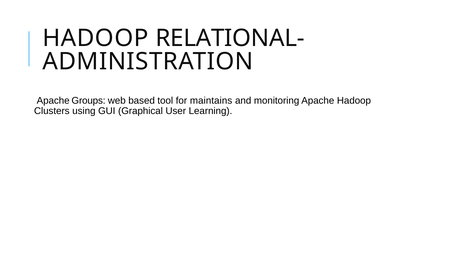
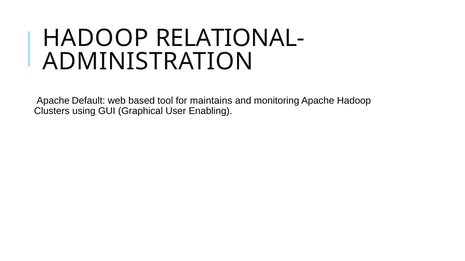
Groups: Groups -> Default
Learning: Learning -> Enabling
